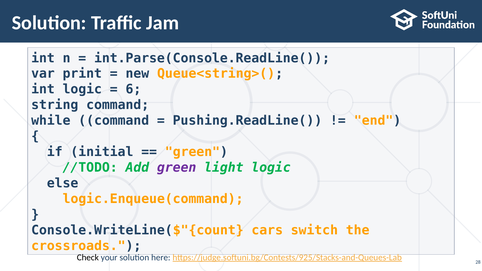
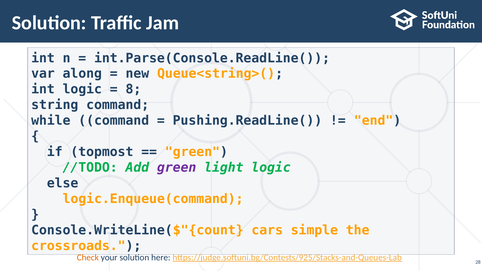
print: print -> along
6: 6 -> 8
initial: initial -> topmost
switch: switch -> simple
Check colour: black -> orange
